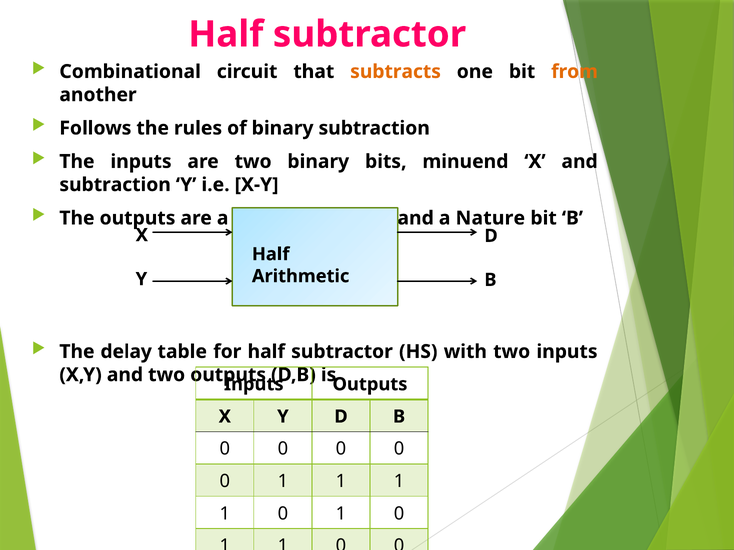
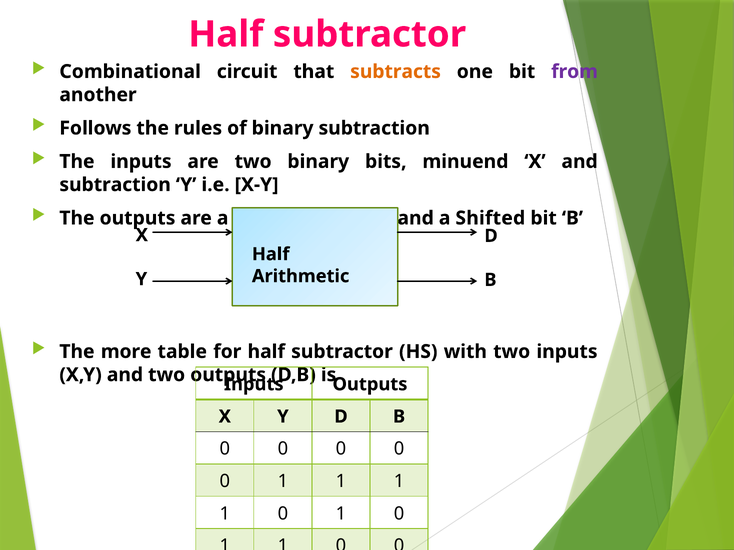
from colour: orange -> purple
Nature: Nature -> Shifted
delay: delay -> more
